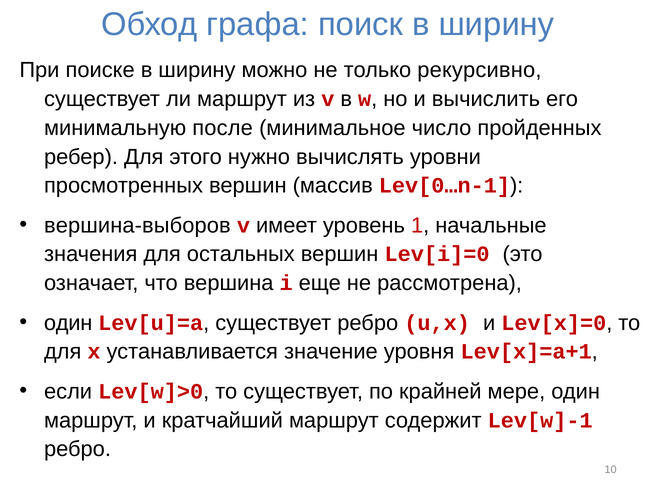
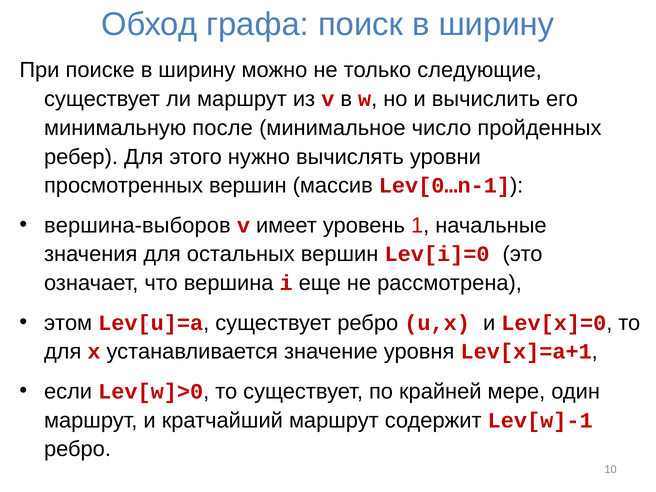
рекурсивно: рекурсивно -> следующие
один at (68, 323): один -> этом
